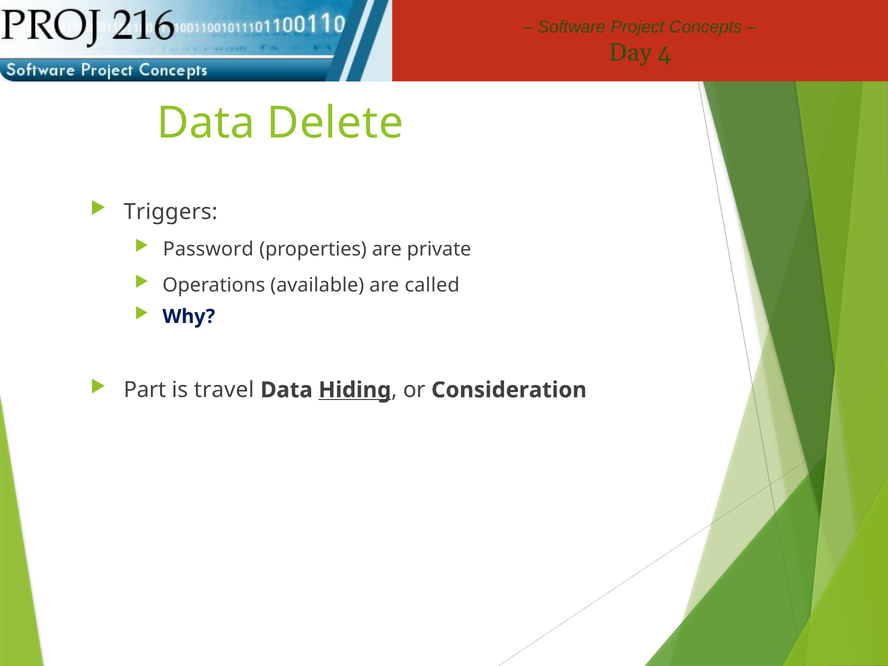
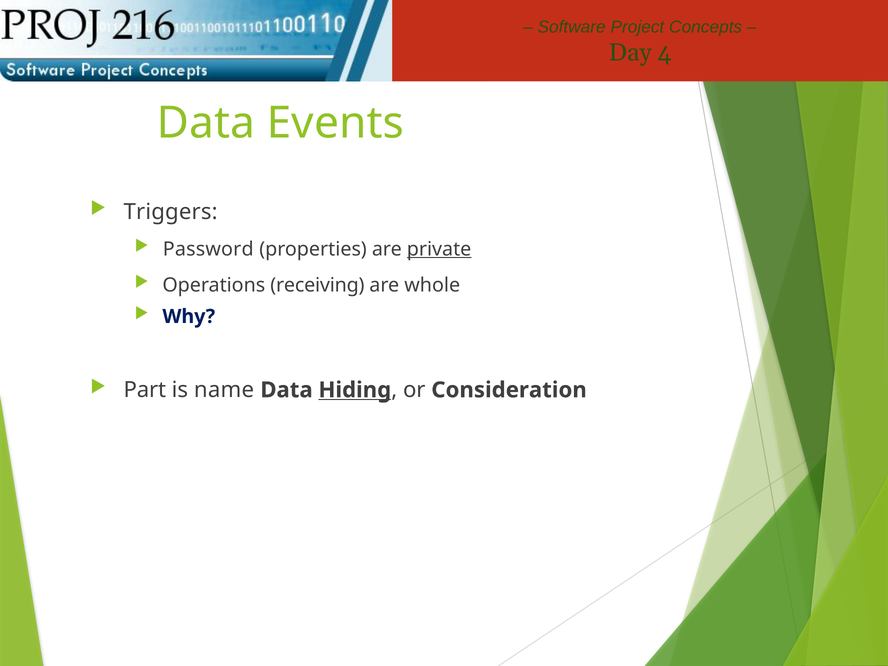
Delete: Delete -> Events
private underline: none -> present
available: available -> receiving
called: called -> whole
travel: travel -> name
